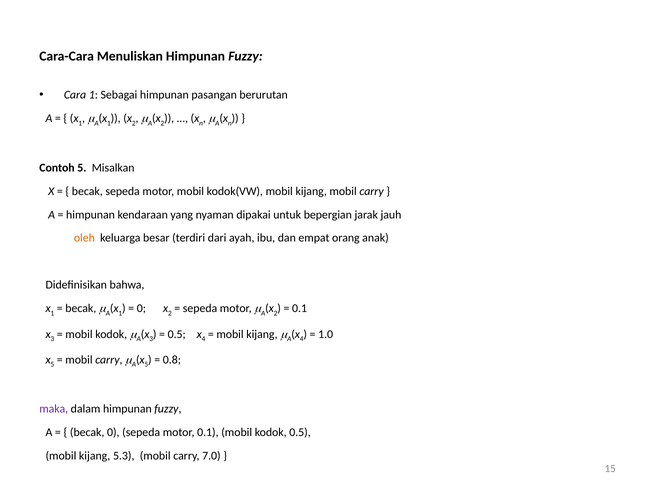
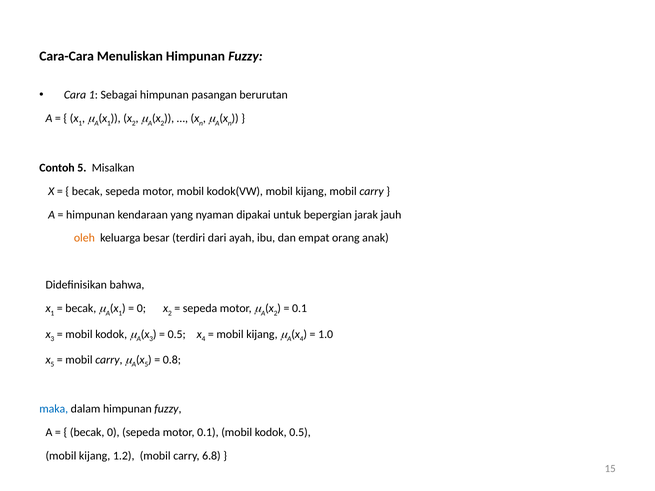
maka colour: purple -> blue
5.3: 5.3 -> 1.2
7.0: 7.0 -> 6.8
